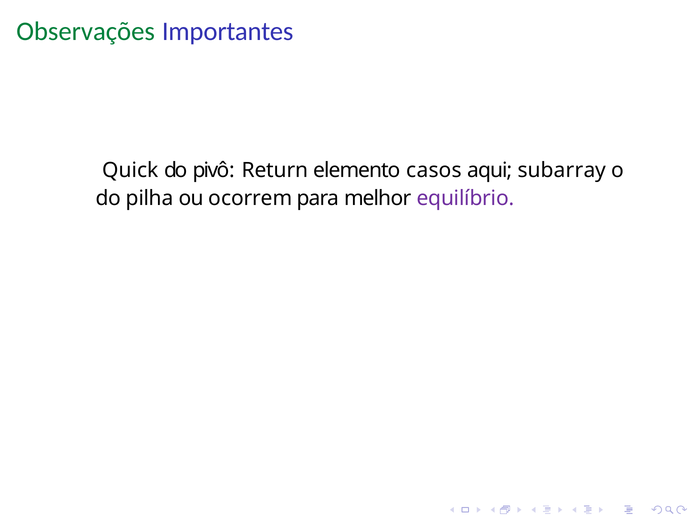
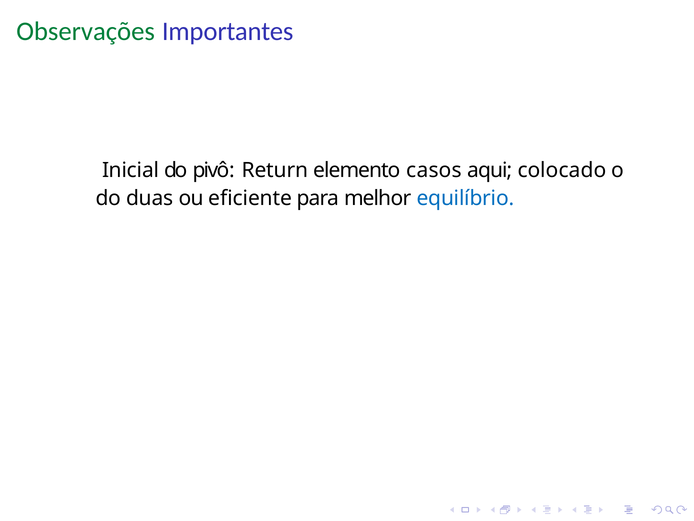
Quick: Quick -> Inicial
subarray: subarray -> colocado
pilha: pilha -> duas
ocorrem: ocorrem -> eﬁciente
equilíbrio colour: purple -> blue
